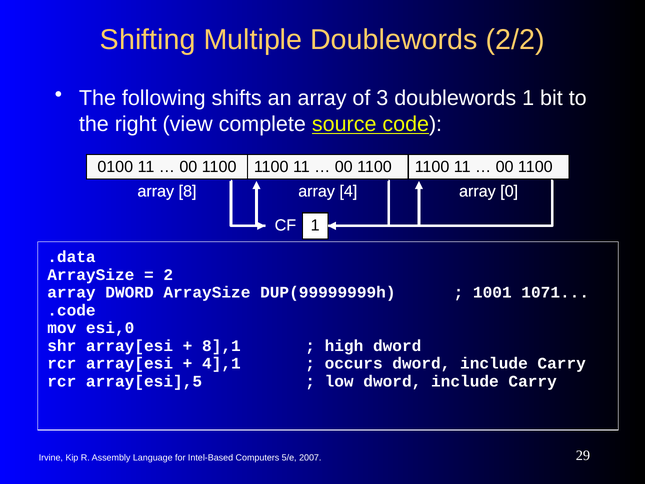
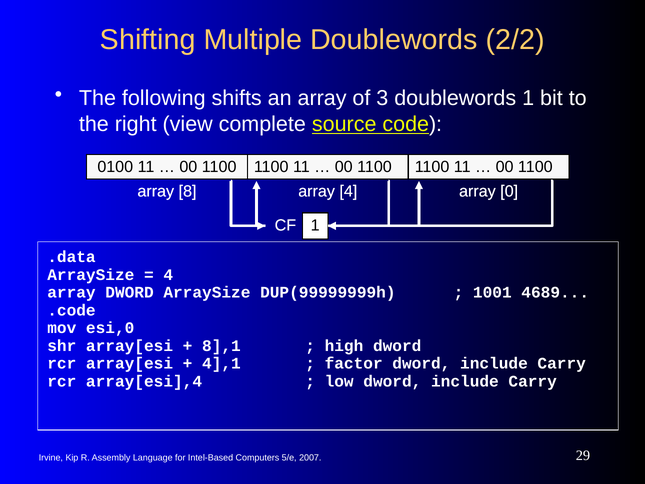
2 at (168, 275): 2 -> 4
1071: 1071 -> 4689
occurs: occurs -> factor
array[esi],5: array[esi],5 -> array[esi],4
